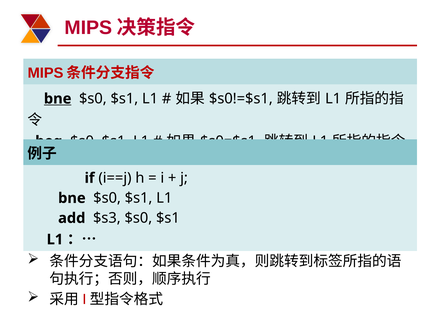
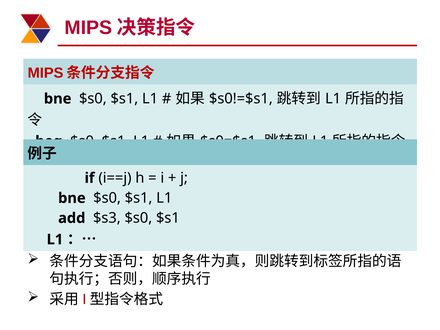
bne at (58, 99) underline: present -> none
